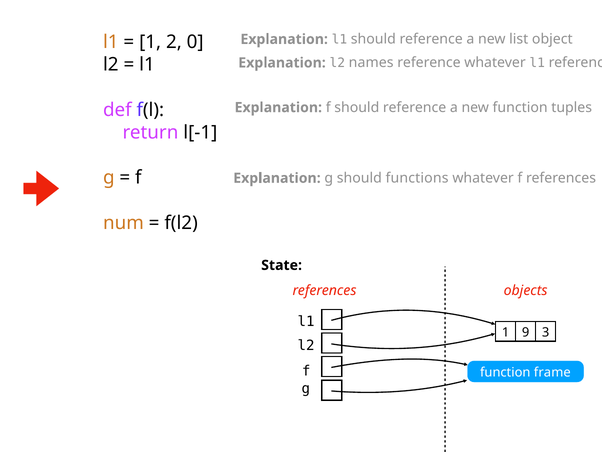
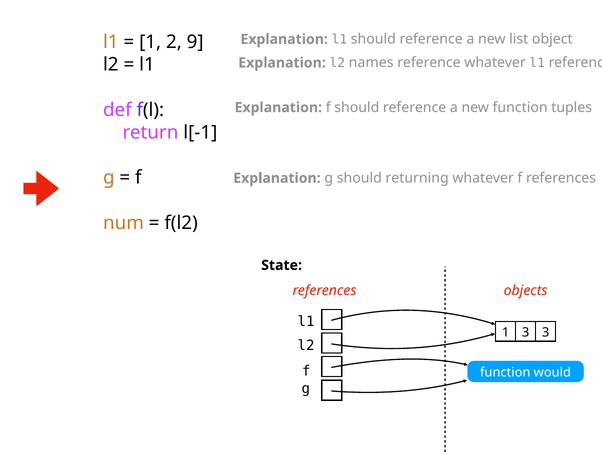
0: 0 -> 9
functions: functions -> returning
1 9: 9 -> 3
frame: frame -> would
